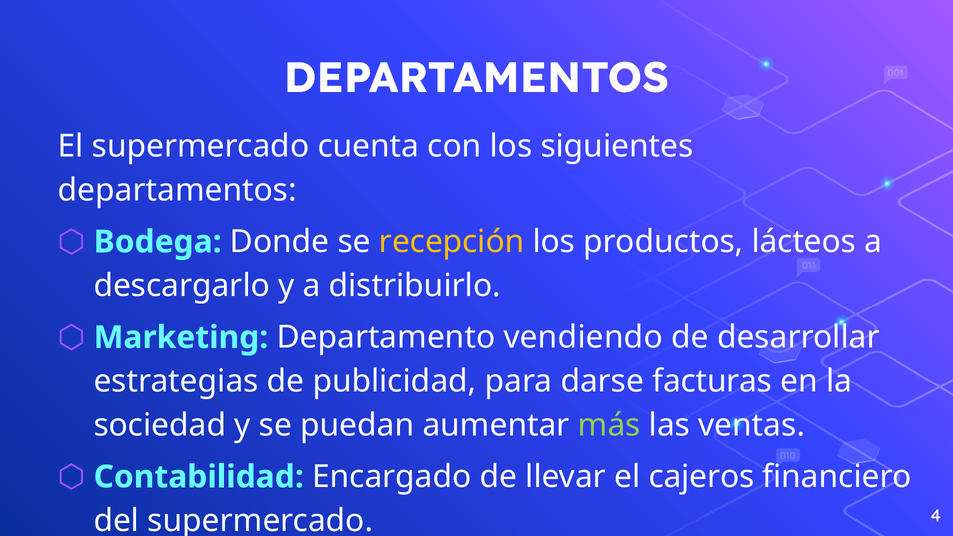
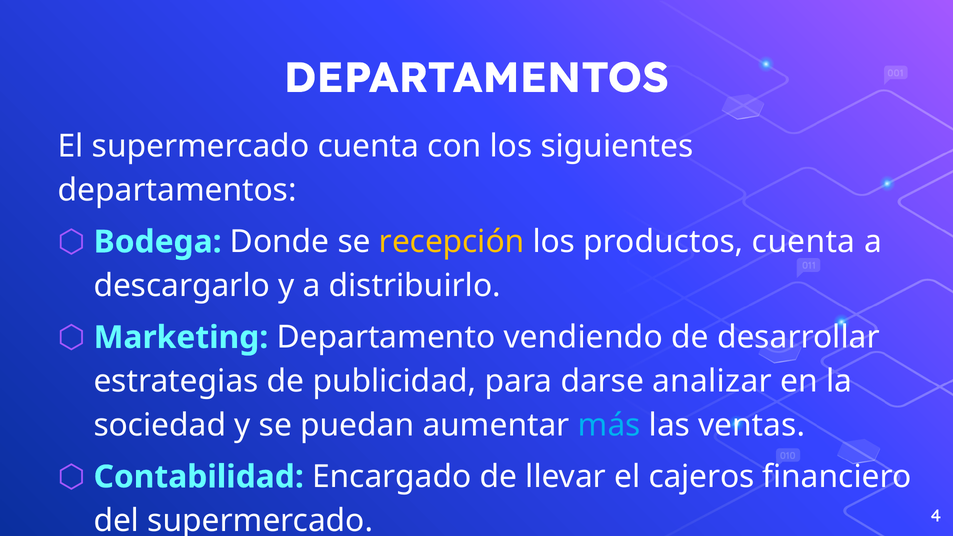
productos lácteos: lácteos -> cuenta
facturas: facturas -> analizar
más colour: light green -> light blue
